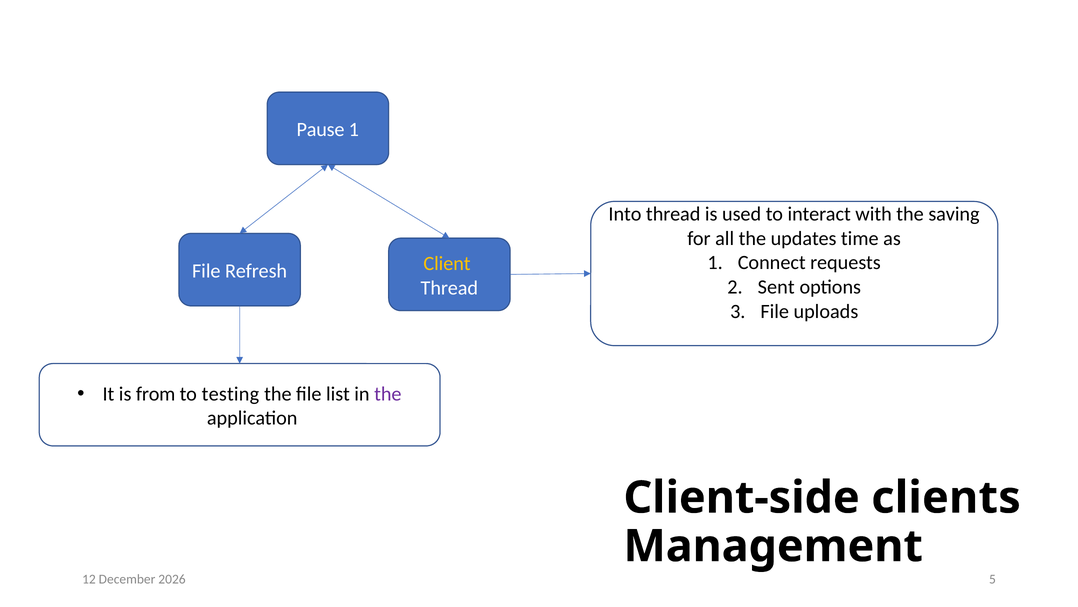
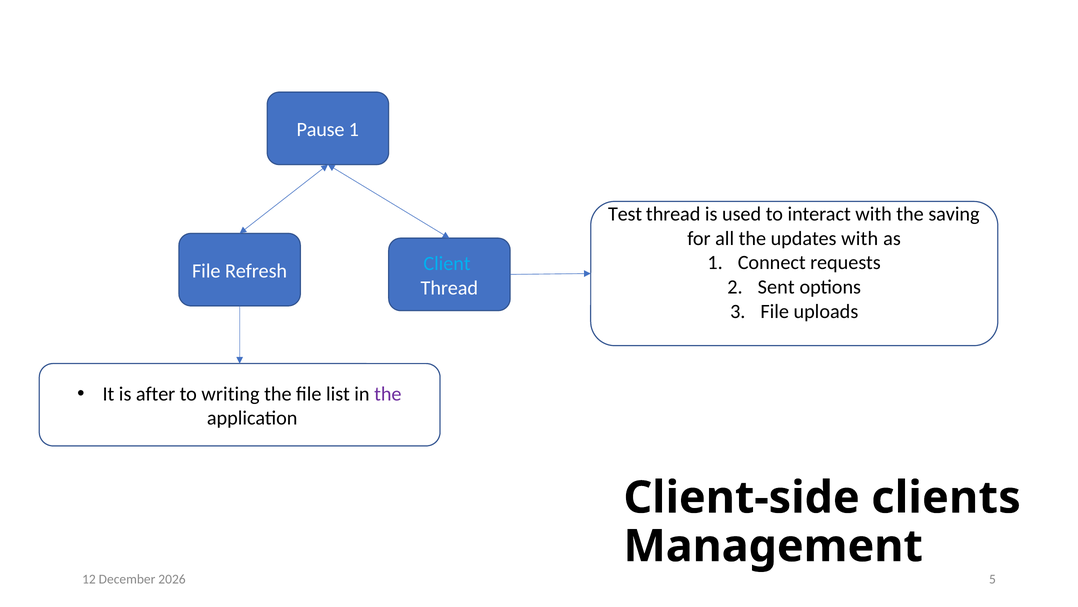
Into: Into -> Test
updates time: time -> with
Client colour: yellow -> light blue
from: from -> after
testing: testing -> writing
